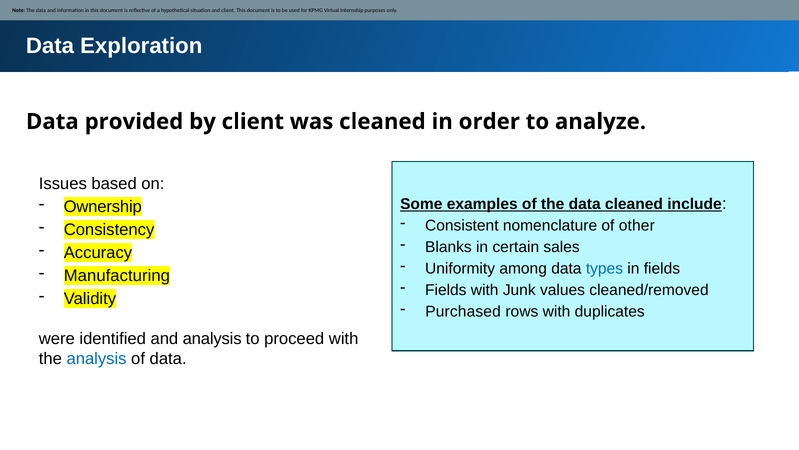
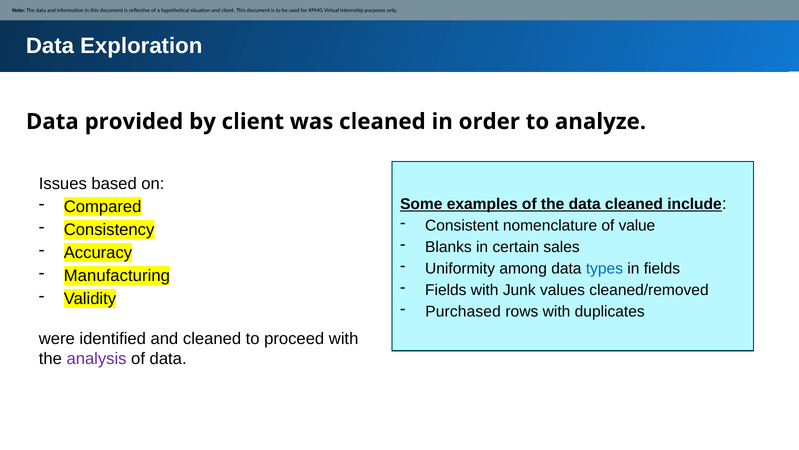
Ownership: Ownership -> Compared
other: other -> value
and analysis: analysis -> cleaned
analysis at (97, 358) colour: blue -> purple
